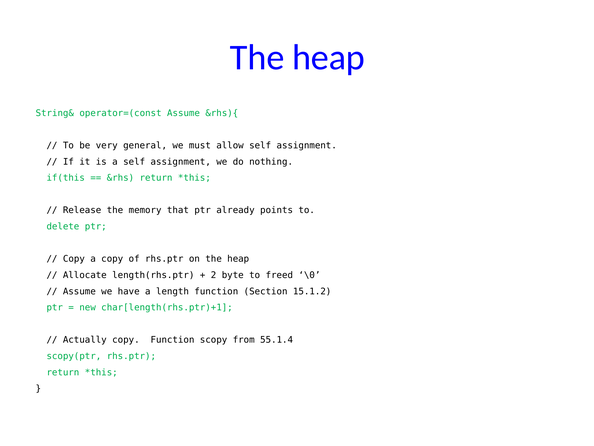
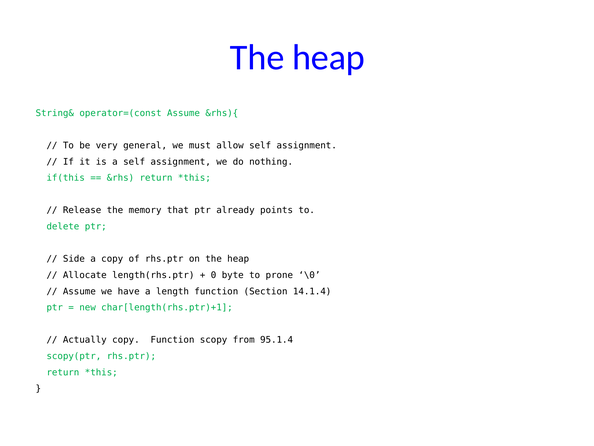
Copy at (74, 259): Copy -> Side
2: 2 -> 0
freed: freed -> prone
15.1.2: 15.1.2 -> 14.1.4
55.1.4: 55.1.4 -> 95.1.4
